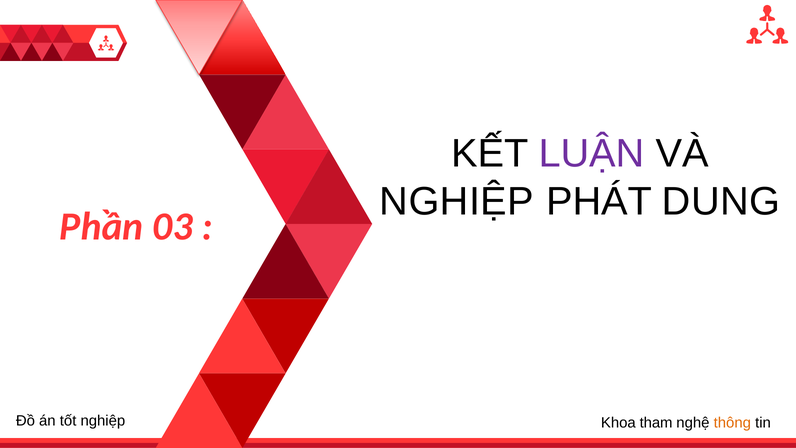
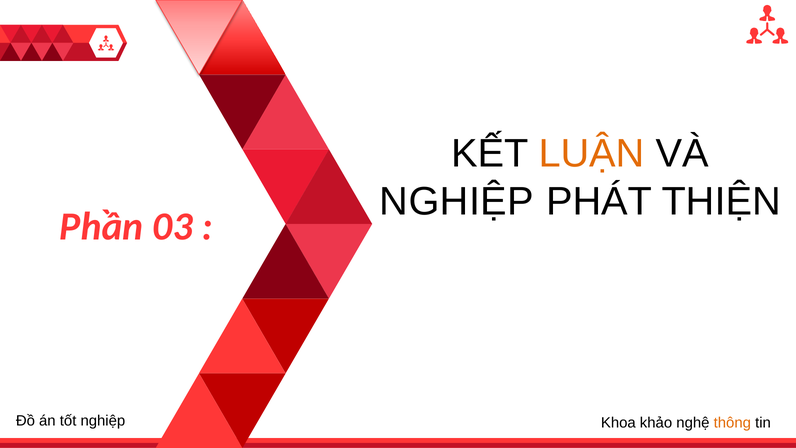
LUẬN colour: purple -> orange
DUNG: DUNG -> THIỆN
tham: tham -> khảo
